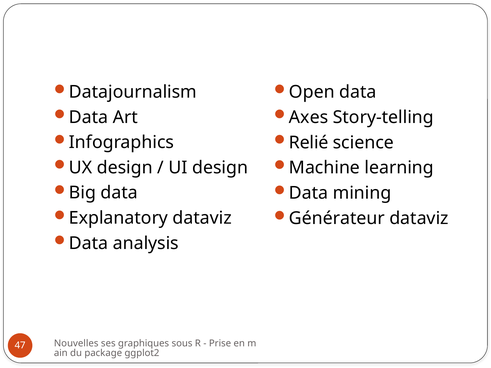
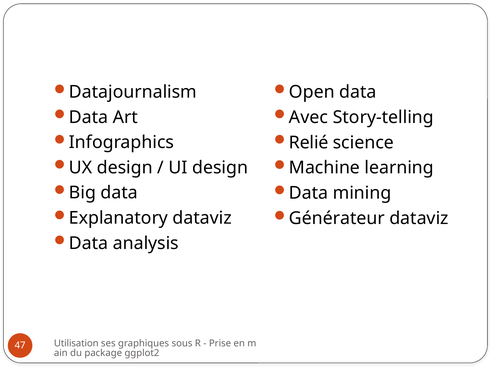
Axes: Axes -> Avec
Nouvelles: Nouvelles -> Utilisation
